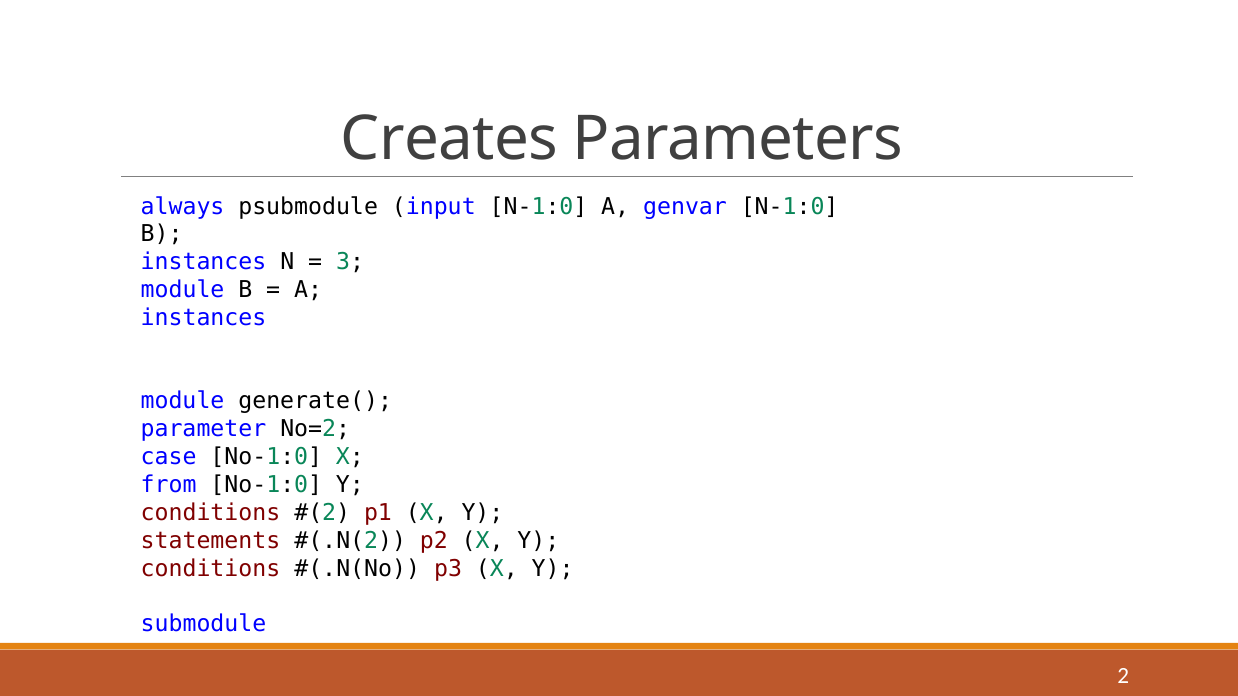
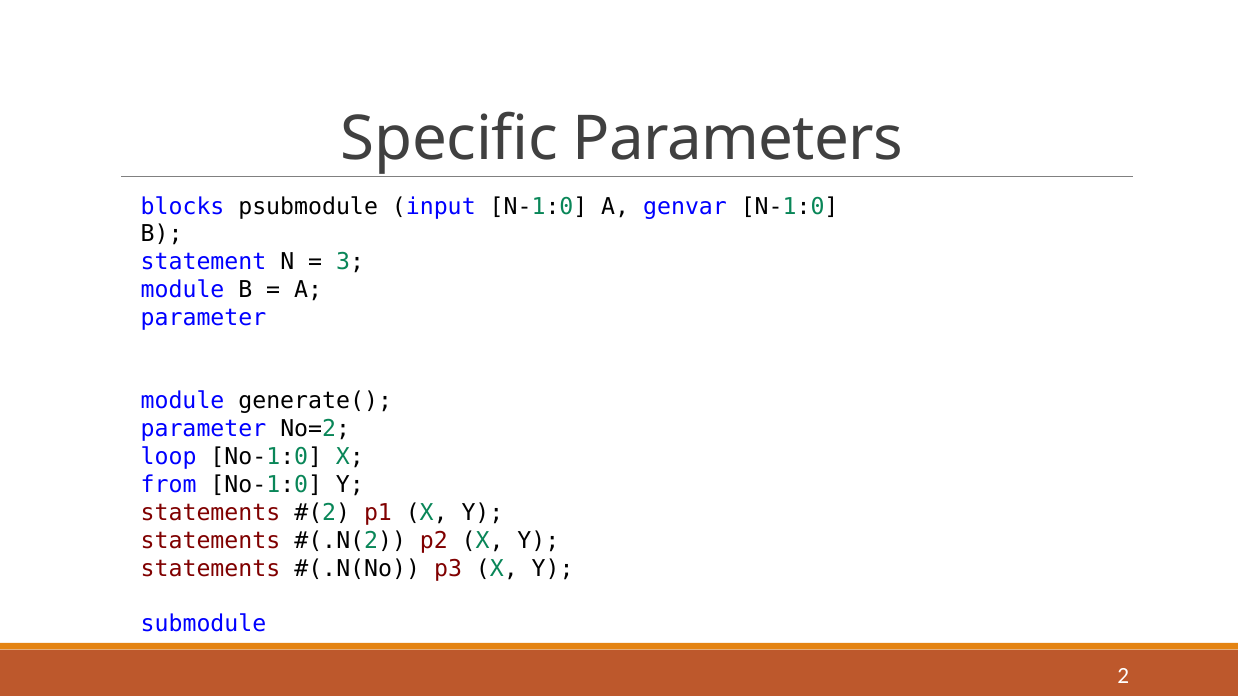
Creates: Creates -> Specific
always: always -> blocks
instances at (204, 262): instances -> statement
instances at (204, 318): instances -> parameter
case: case -> loop
conditions at (210, 513): conditions -> statements
conditions at (210, 569): conditions -> statements
